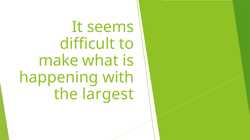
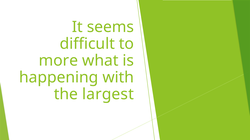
make: make -> more
